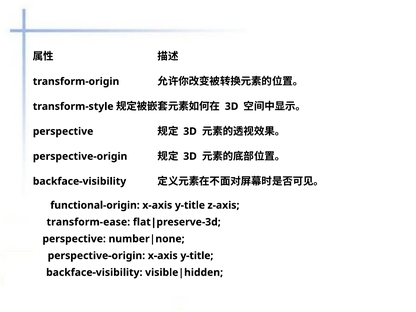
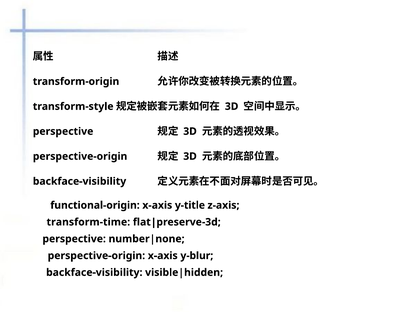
transform-ease: transform-ease -> transform-time
perspective-origin x-axis y-title: y-title -> y-blur
